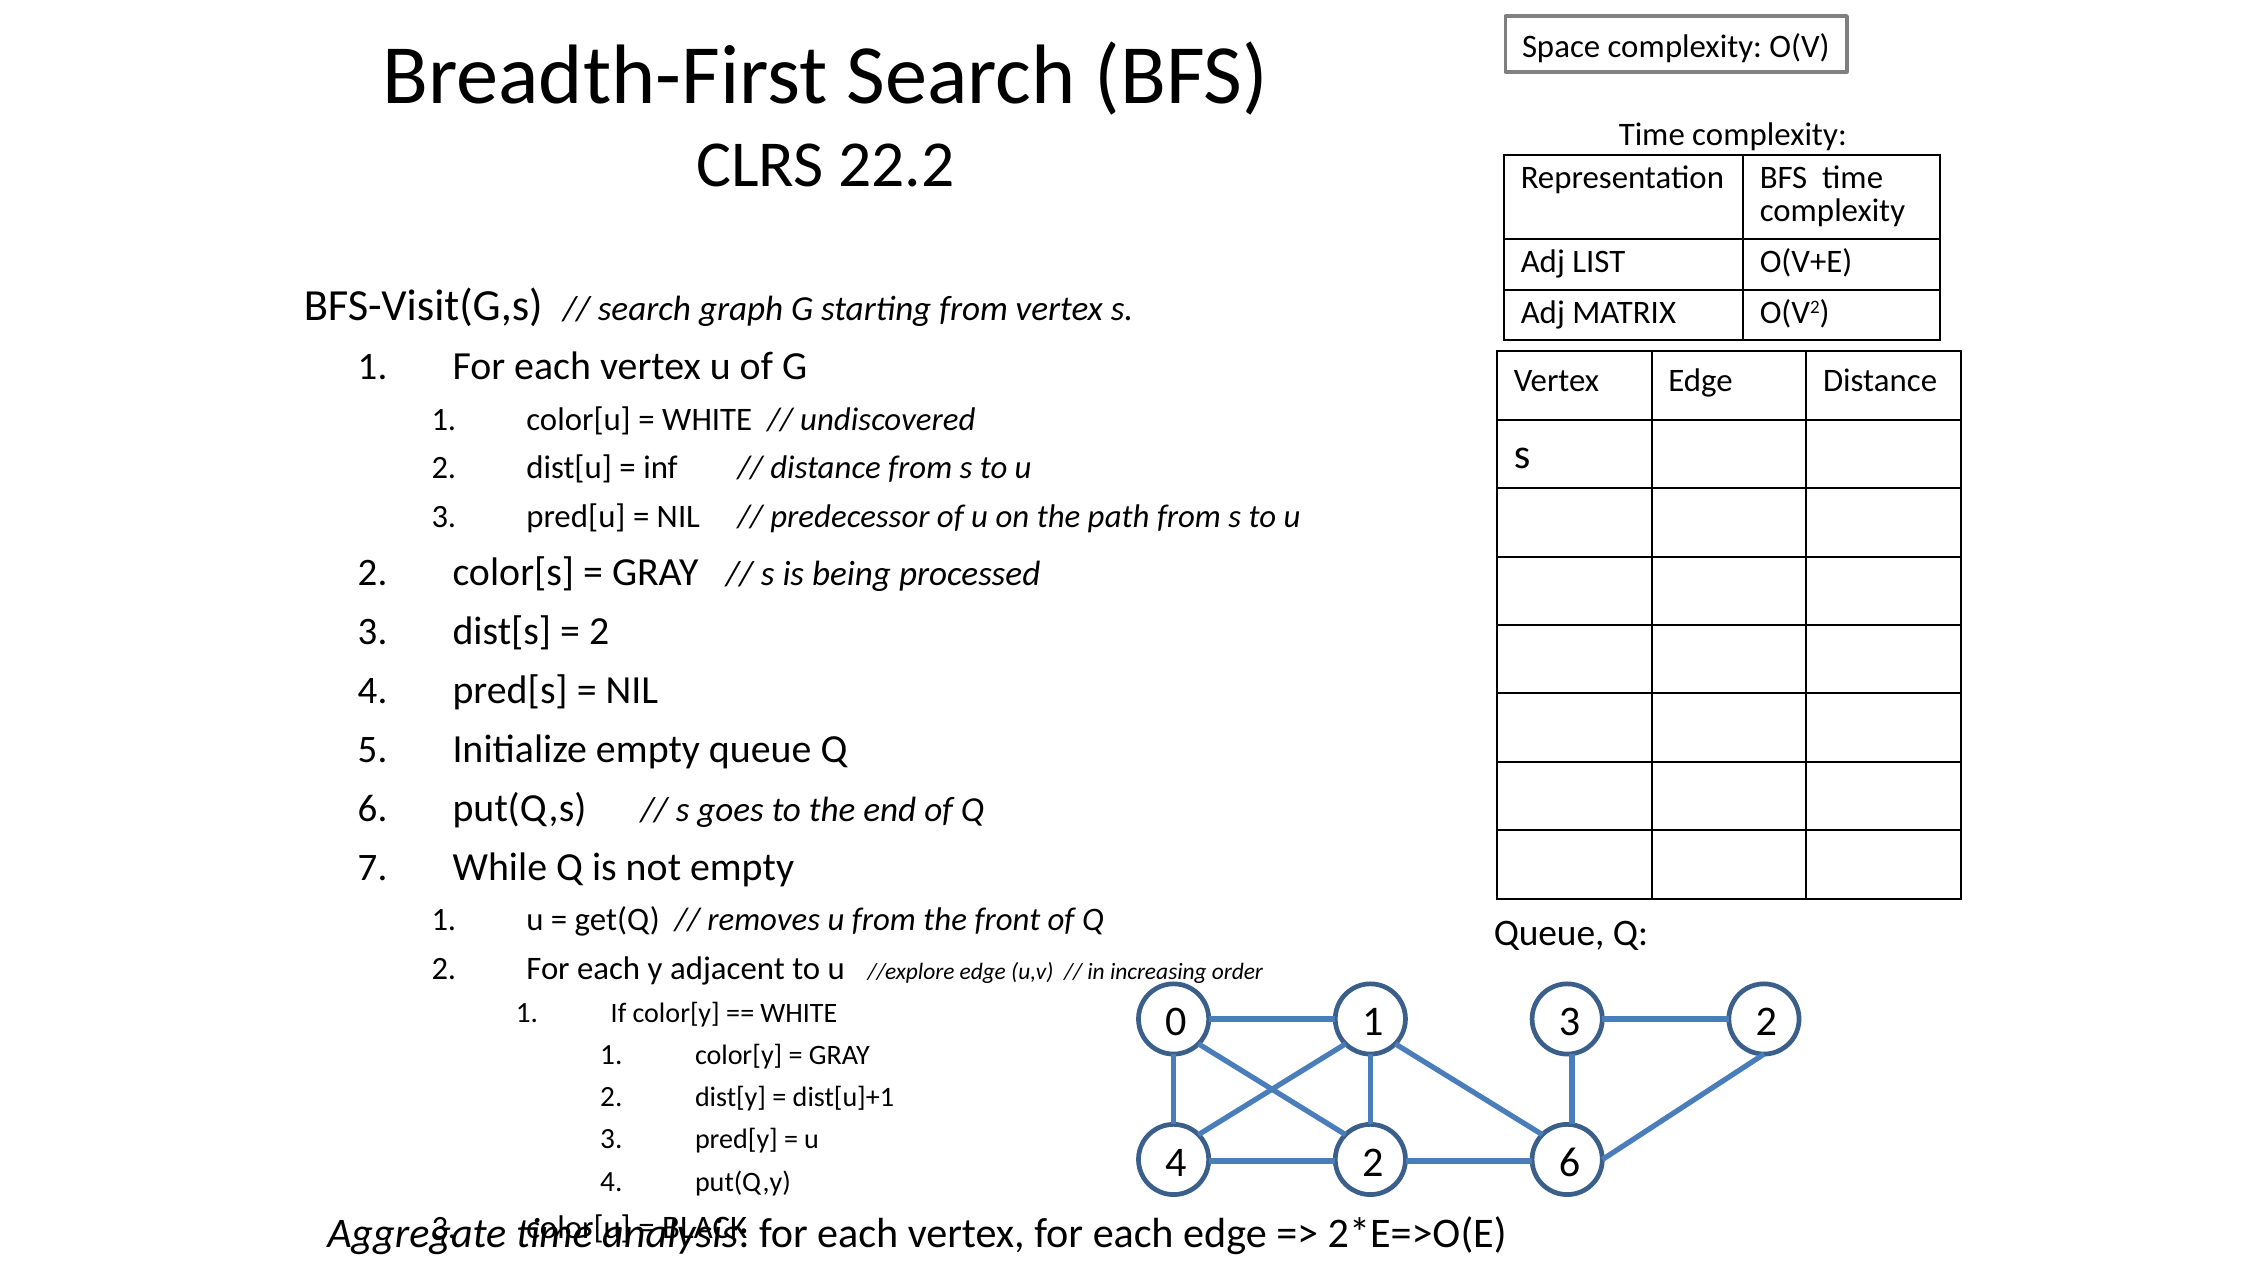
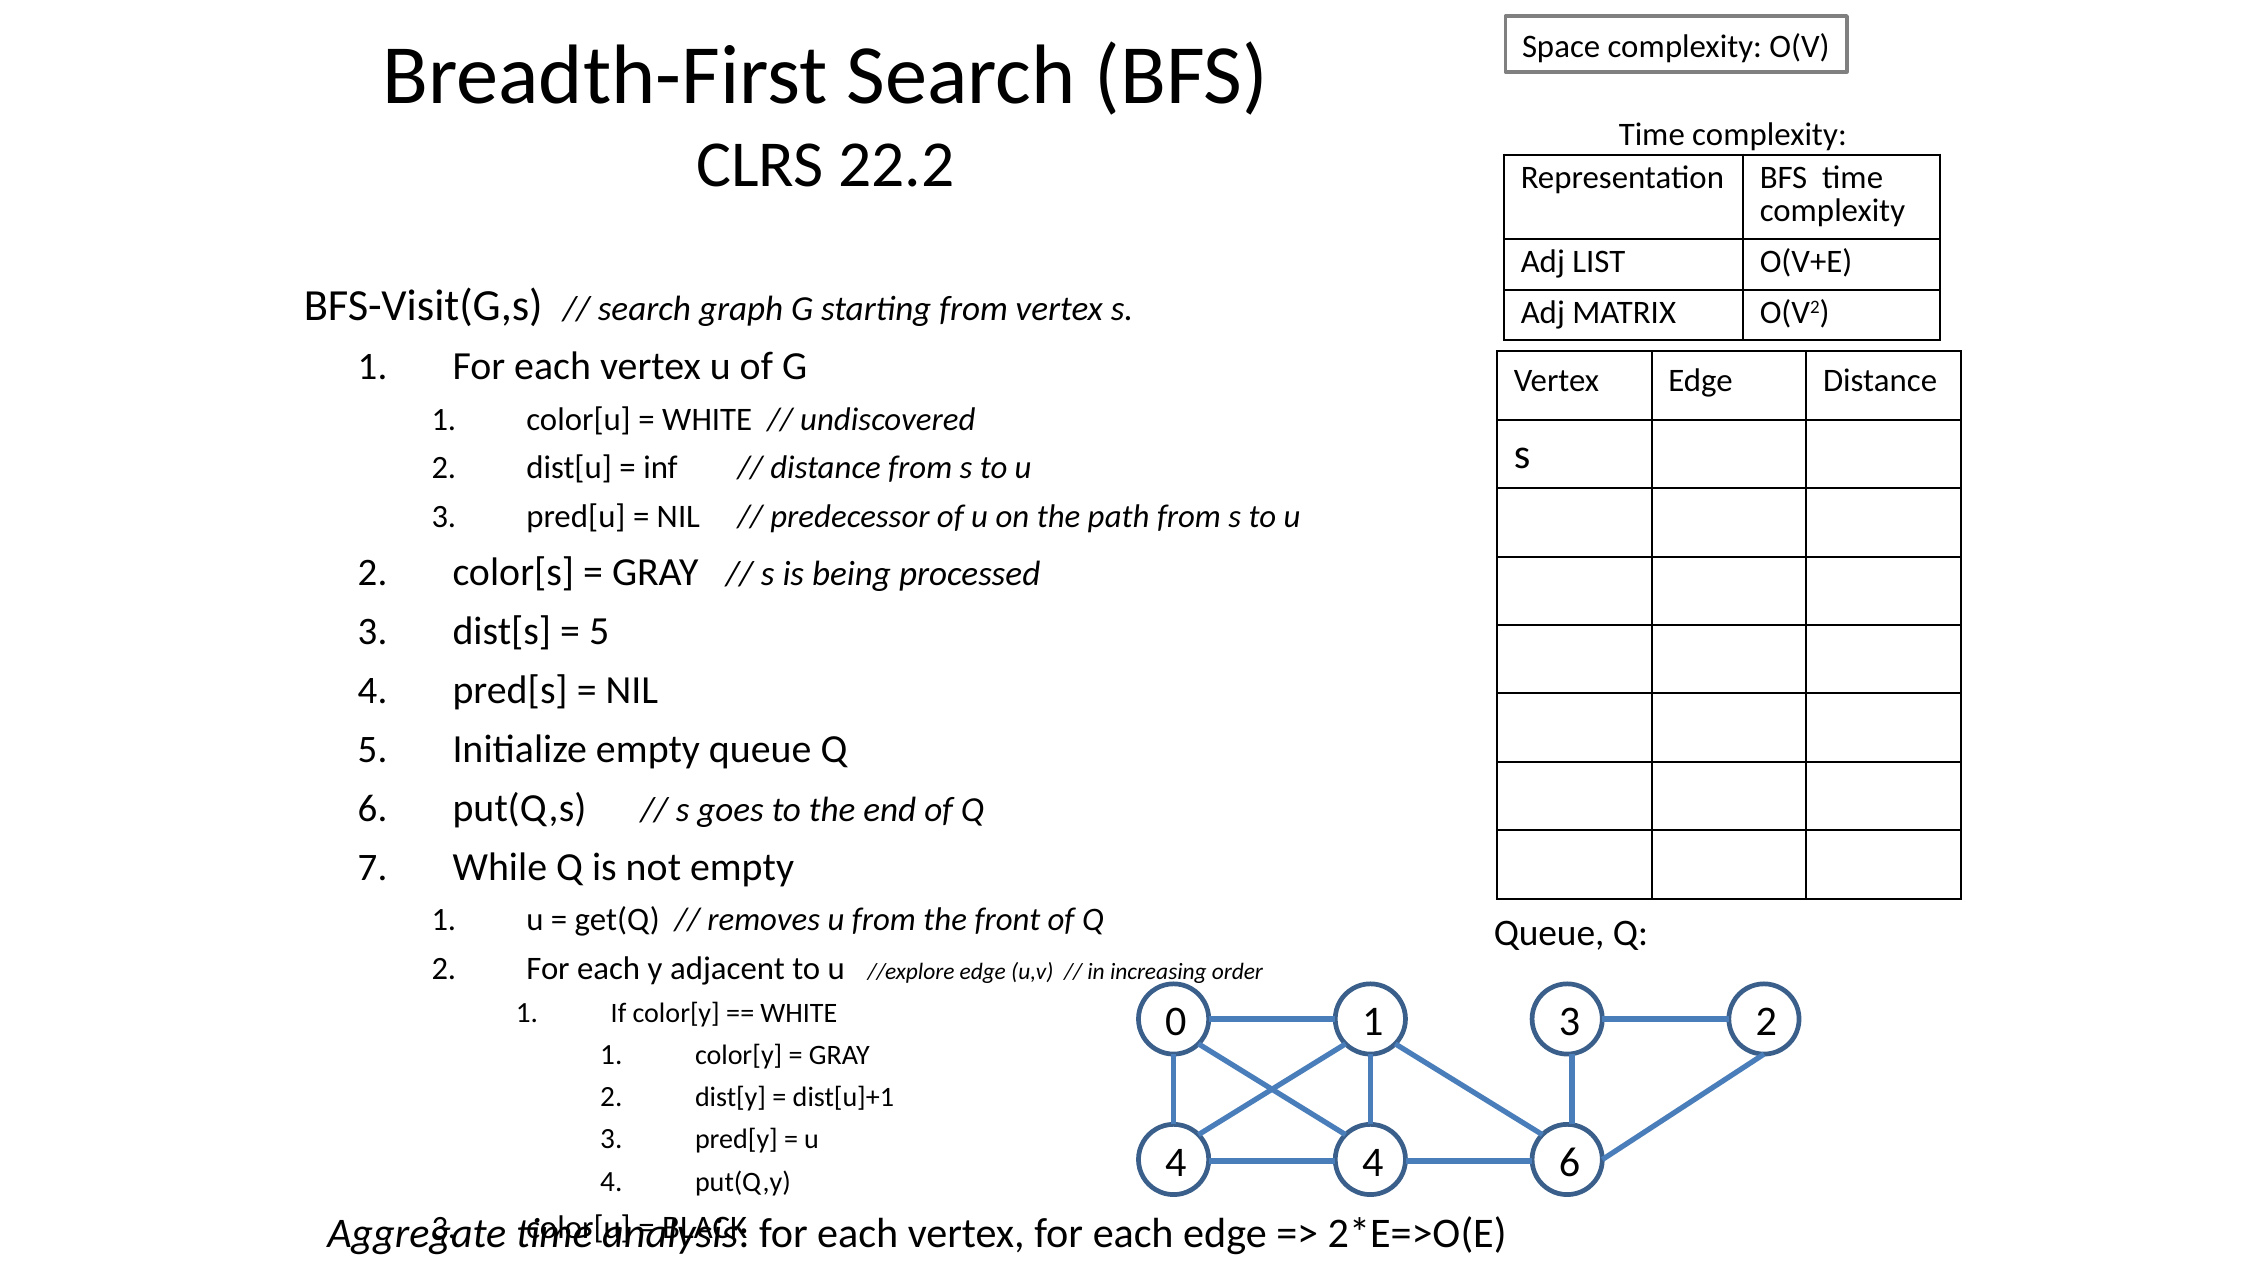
2 at (599, 631): 2 -> 5
4 2: 2 -> 4
